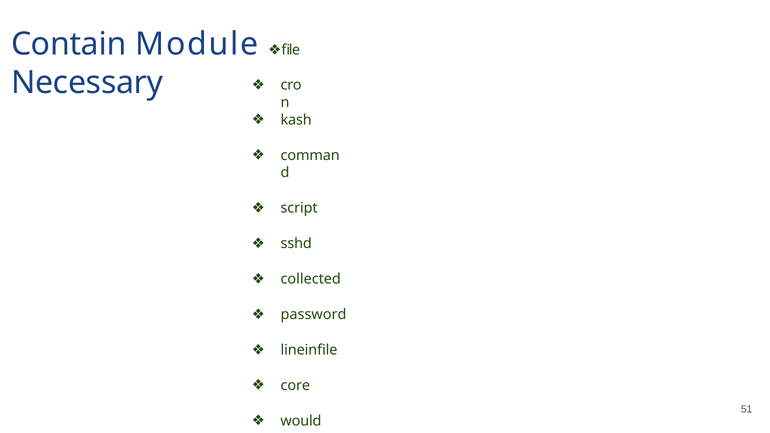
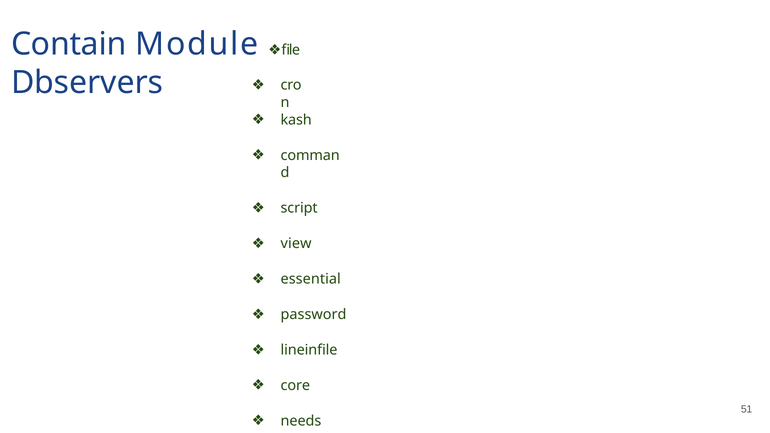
Necessary: Necessary -> Dbservers
sshd: sshd -> view
collected: collected -> essential
would: would -> needs
